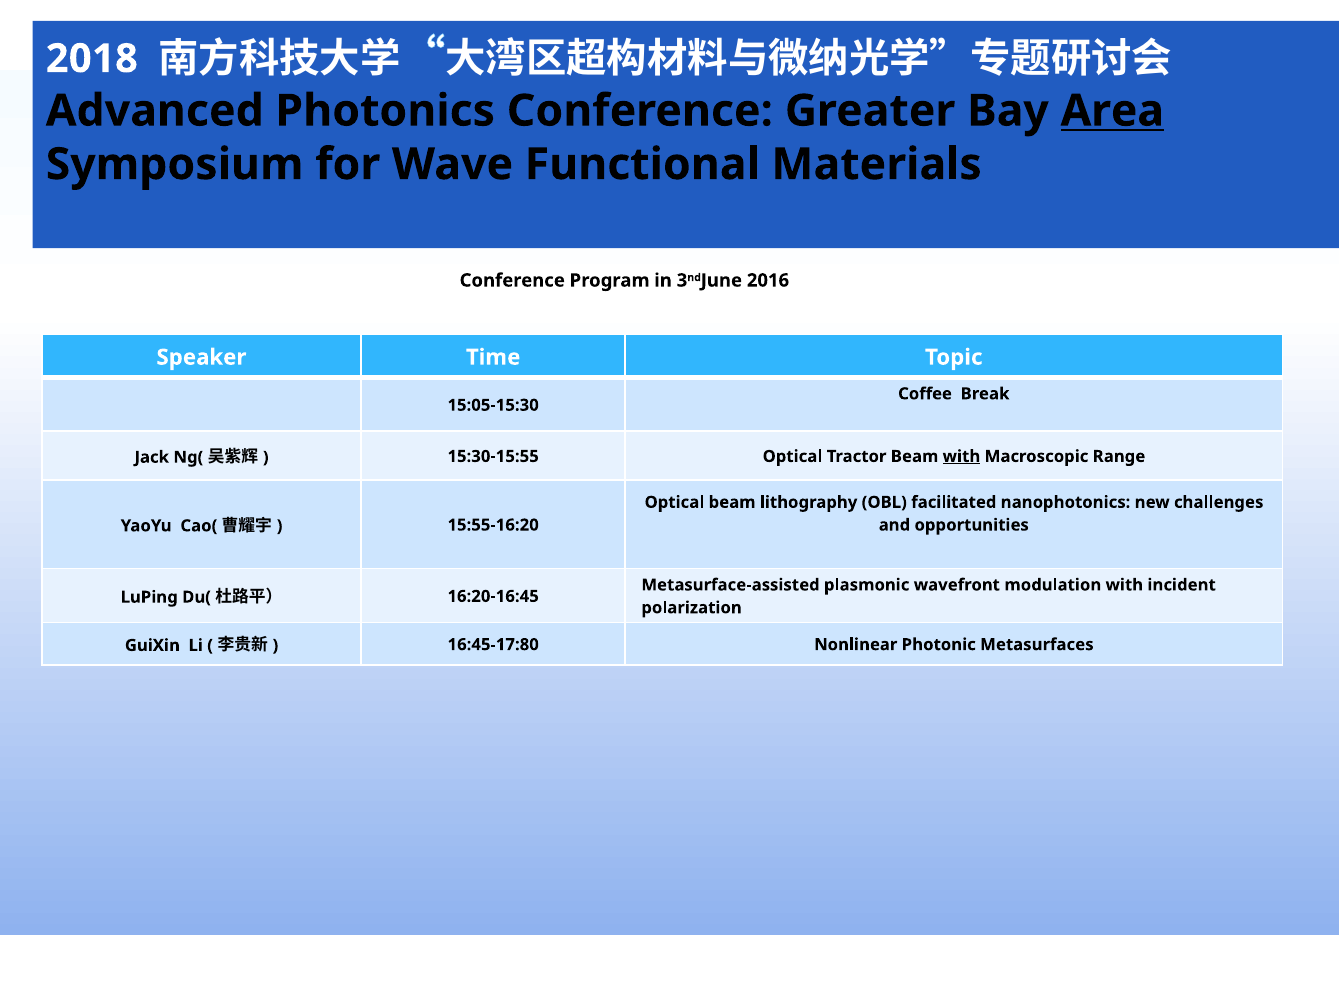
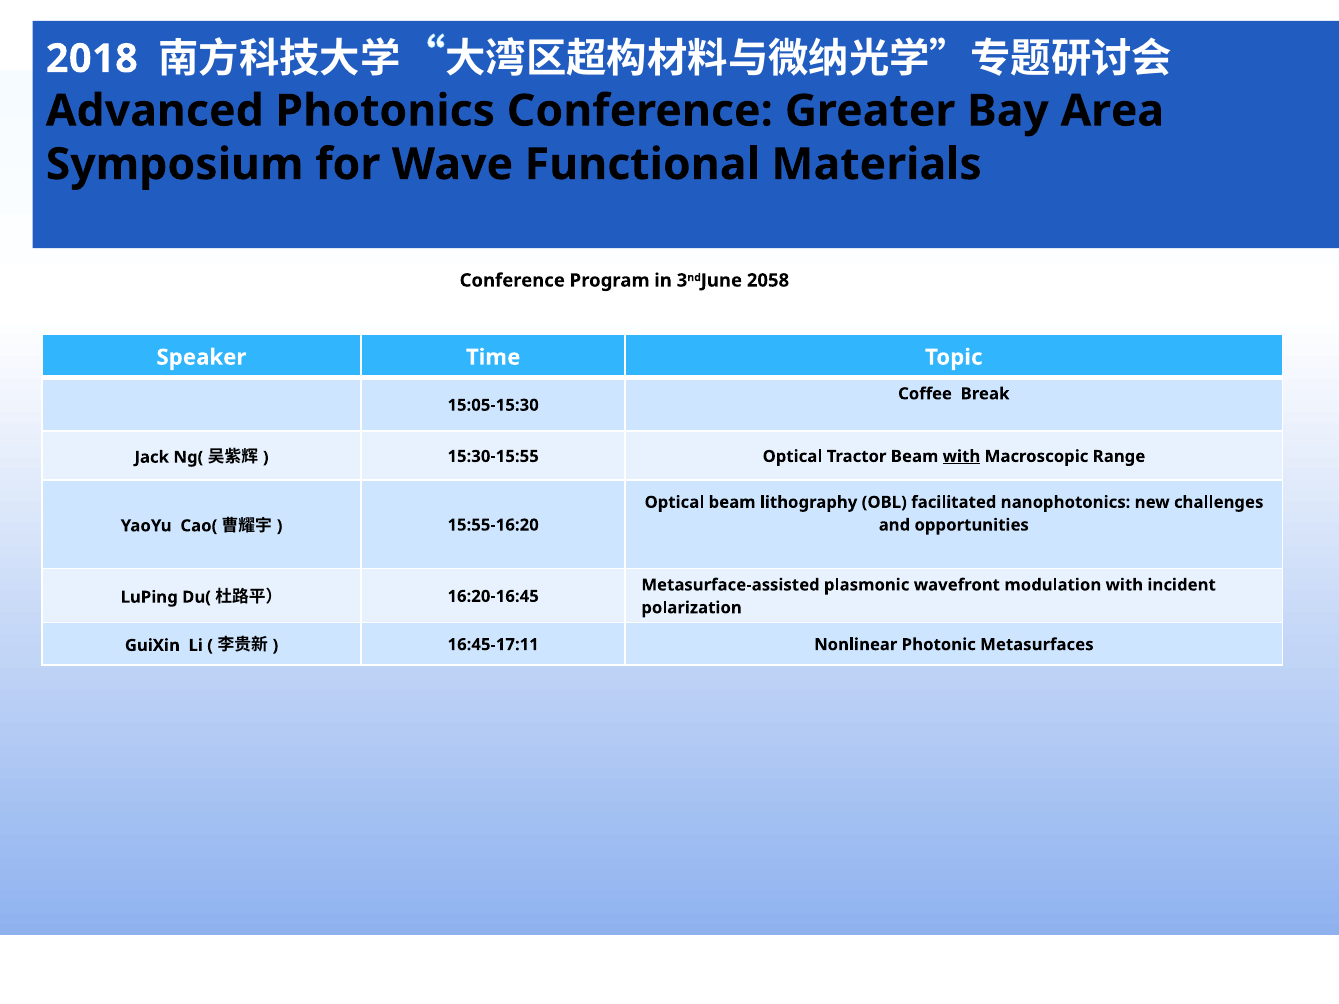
Area underline: present -> none
2016: 2016 -> 2058
16:45-17:80: 16:45-17:80 -> 16:45-17:11
